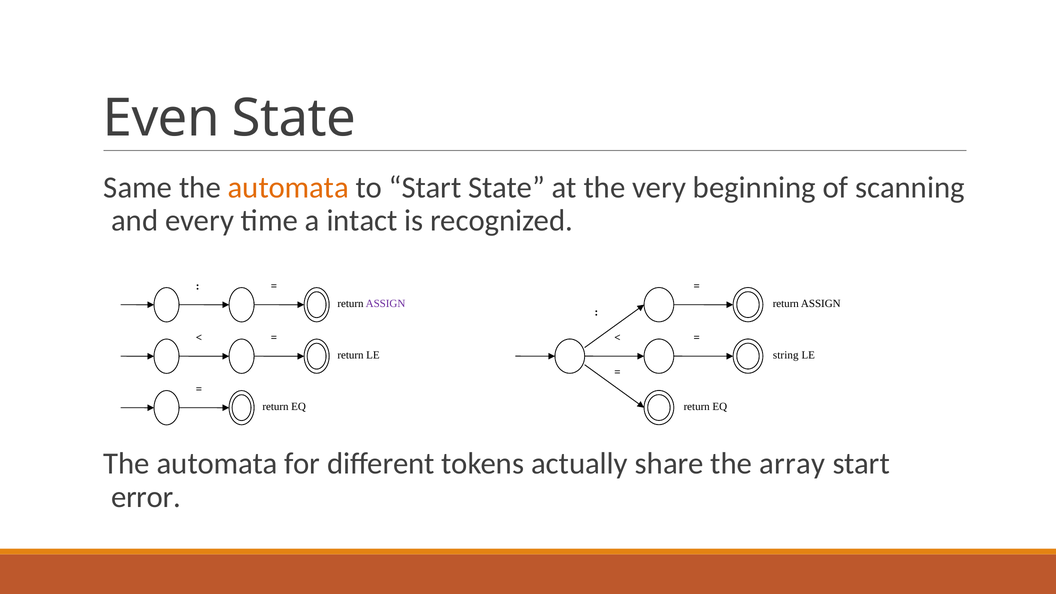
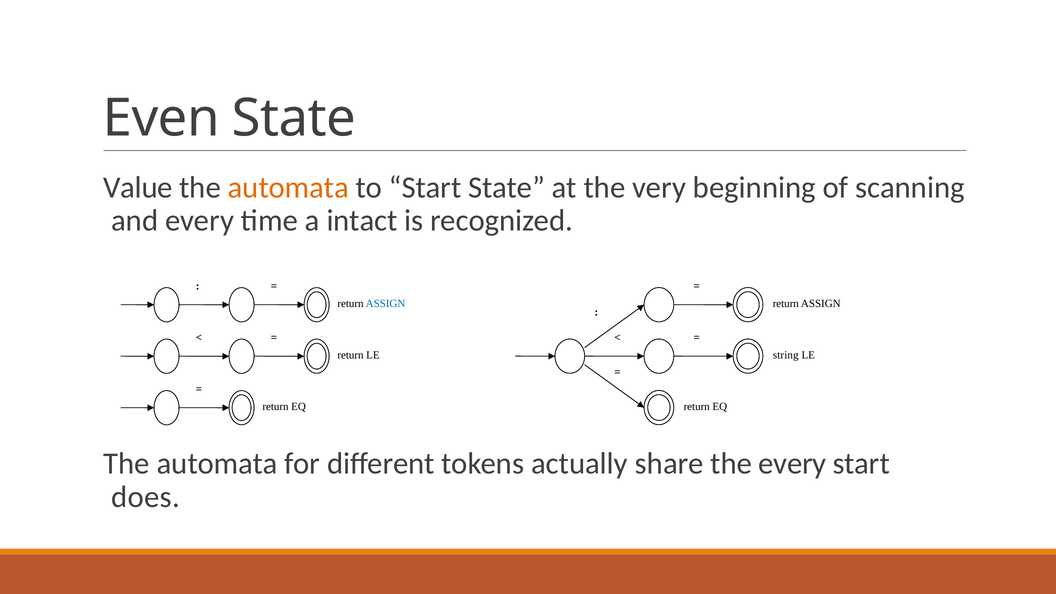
Same: Same -> Value
ASSIGN at (386, 303) colour: purple -> blue
the array: array -> every
error: error -> does
